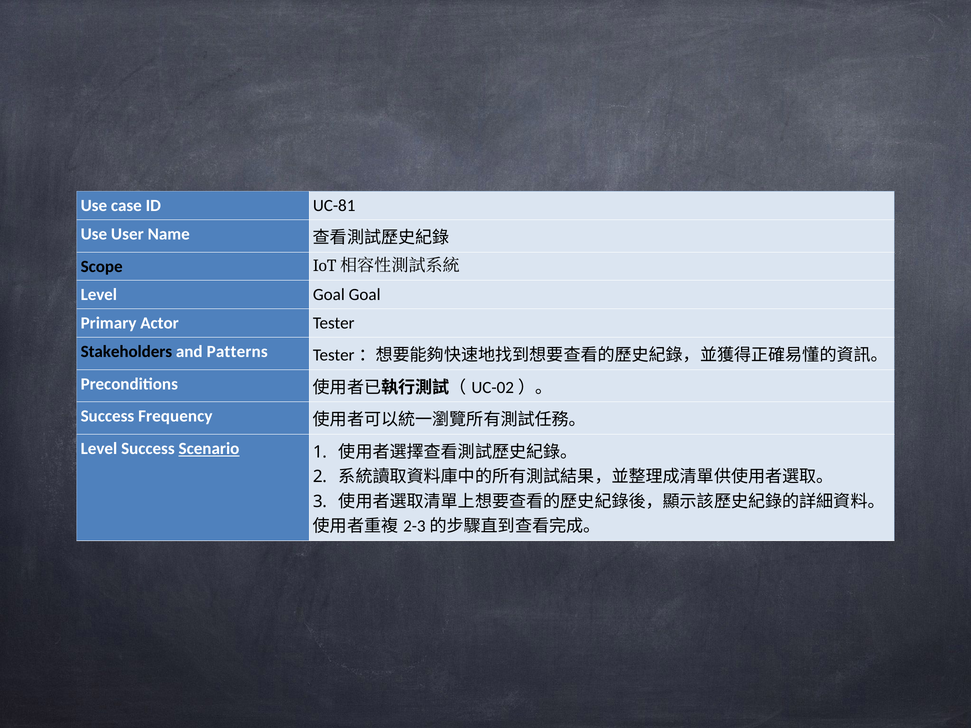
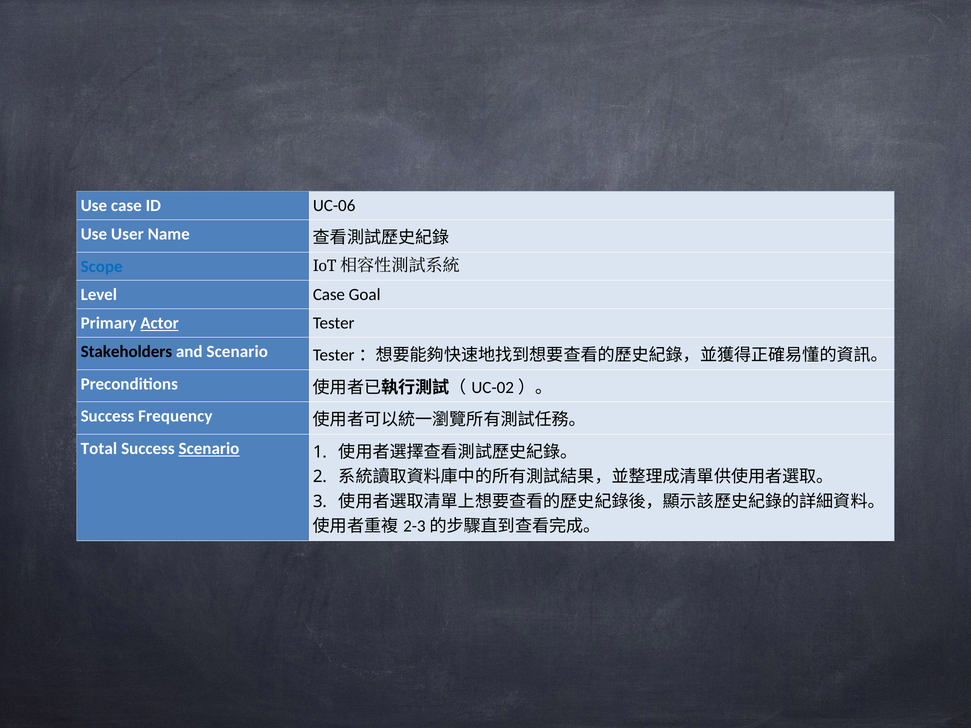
UC-81: UC-81 -> UC-06
Scope colour: black -> blue
Level Goal: Goal -> Case
Actor underline: none -> present
and Patterns: Patterns -> Scenario
Level at (99, 449): Level -> Total
